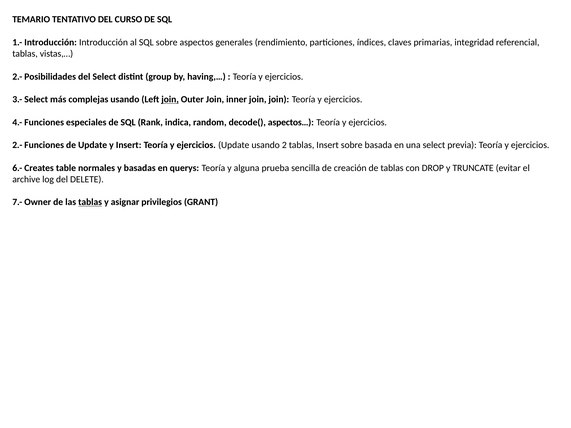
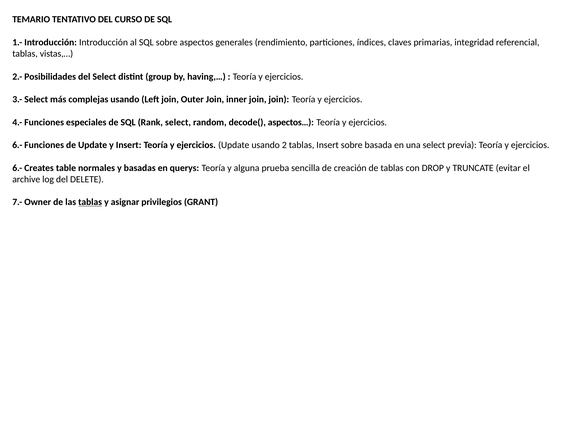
join at (170, 99) underline: present -> none
Rank indica: indica -> select
2.- at (17, 145): 2.- -> 6.-
